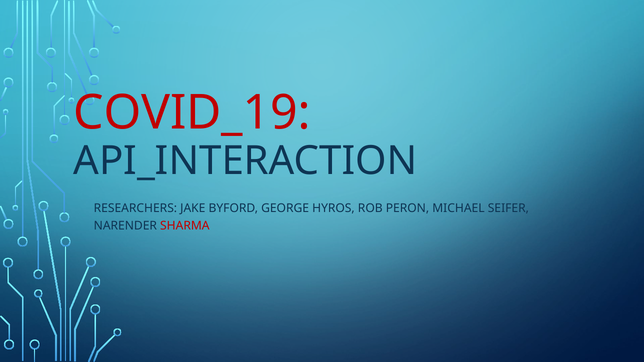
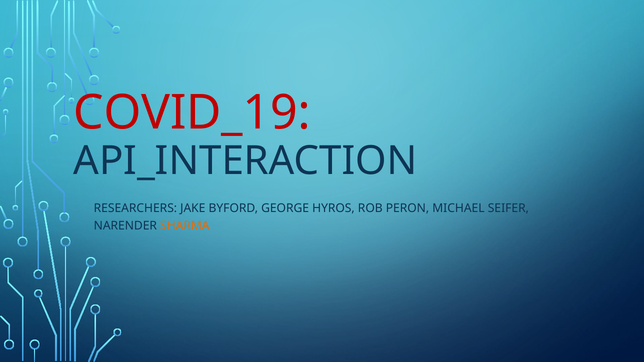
SHARMA colour: red -> orange
